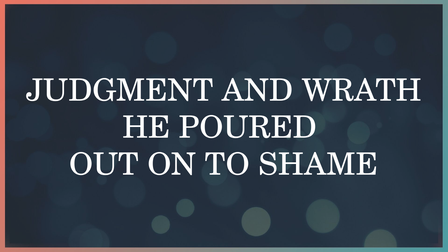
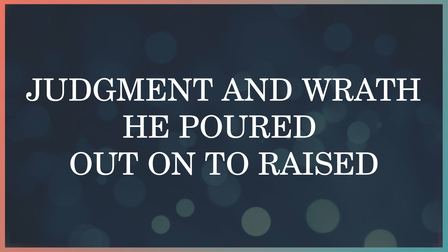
SHAME: SHAME -> RAISED
